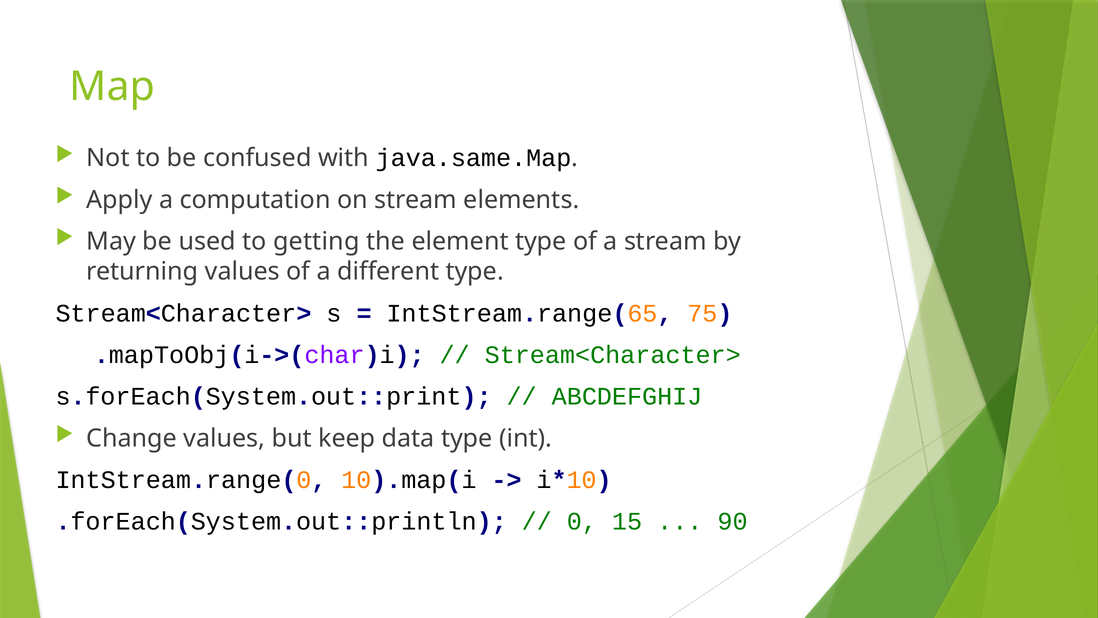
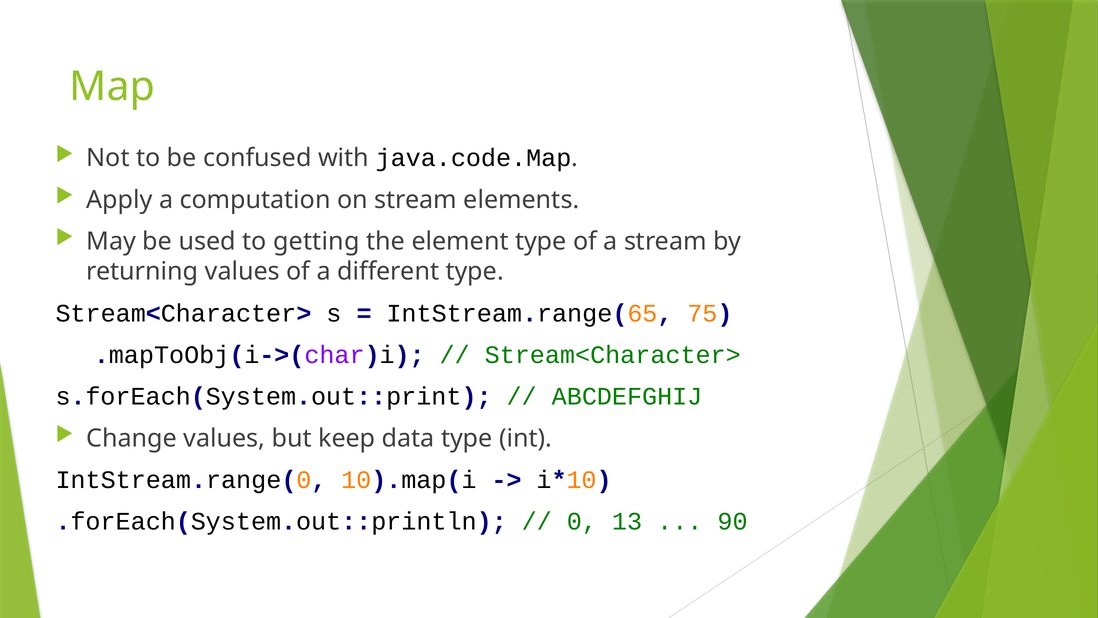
java.same.Map: java.same.Map -> java.code.Map
15: 15 -> 13
